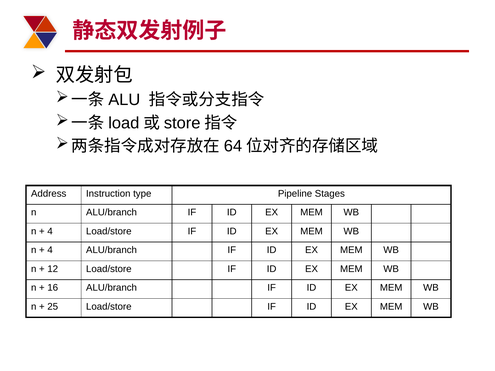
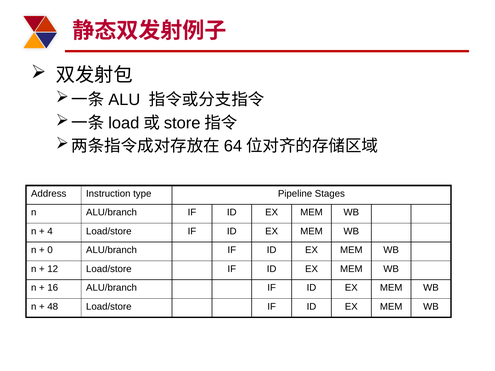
4 at (50, 250): 4 -> 0
25: 25 -> 48
